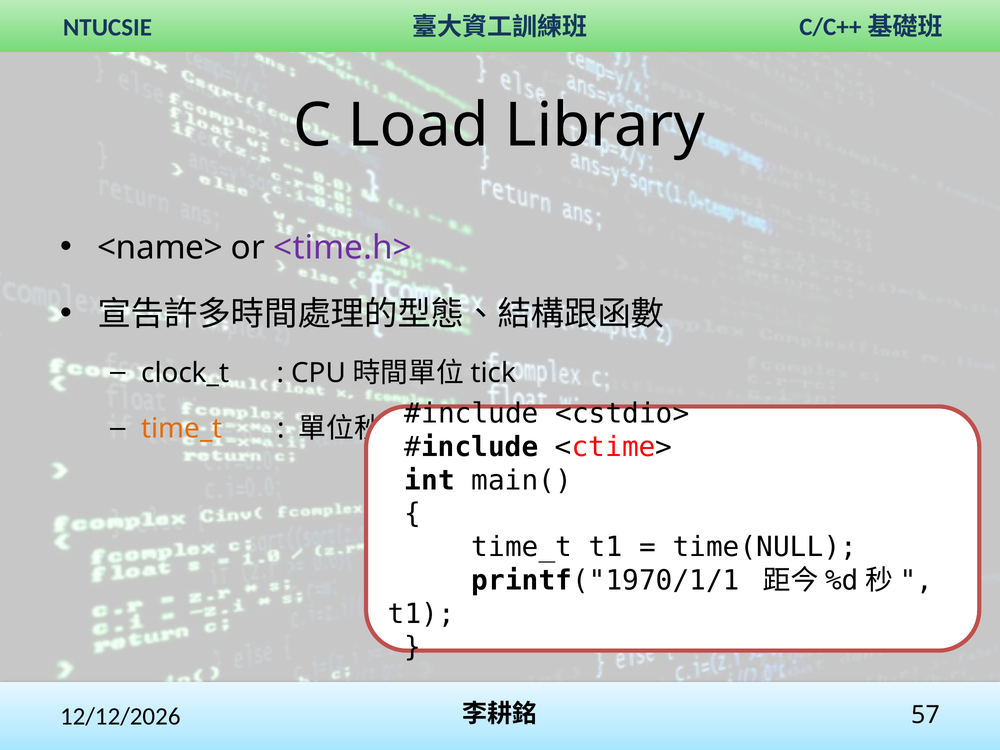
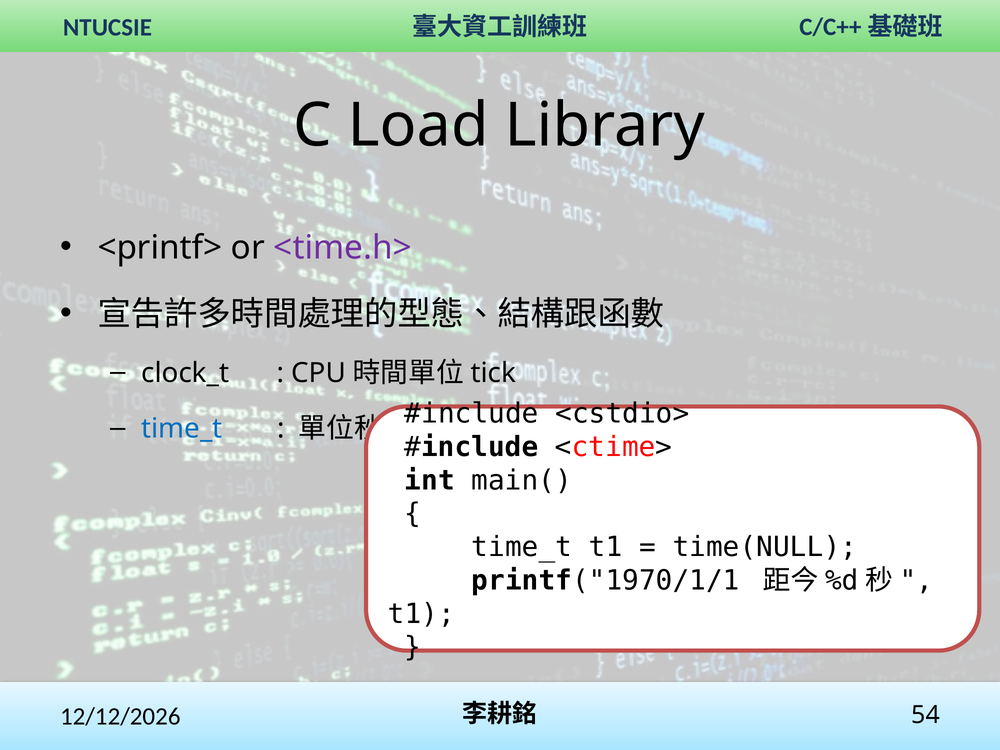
<name>: <name> -> <printf>
time_t at (182, 429) colour: orange -> blue
57: 57 -> 54
